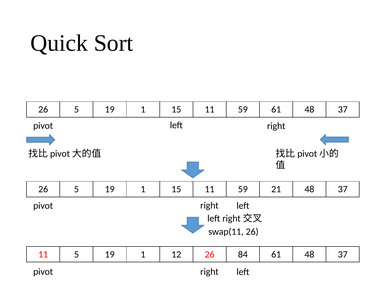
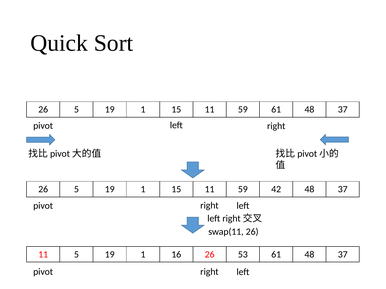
21: 21 -> 42
12: 12 -> 16
84: 84 -> 53
